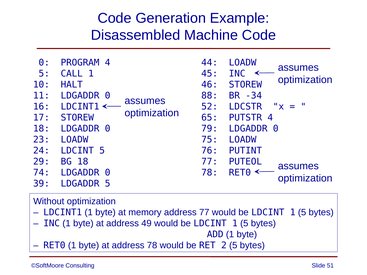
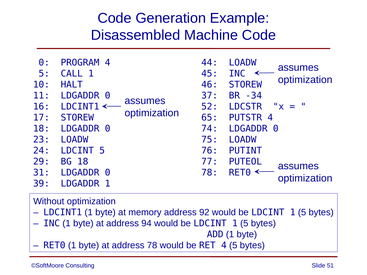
88: 88 -> 37
79: 79 -> 74
74: 74 -> 31
LDGADDR 5: 5 -> 1
address 77: 77 -> 92
49: 49 -> 94
RET 2: 2 -> 4
